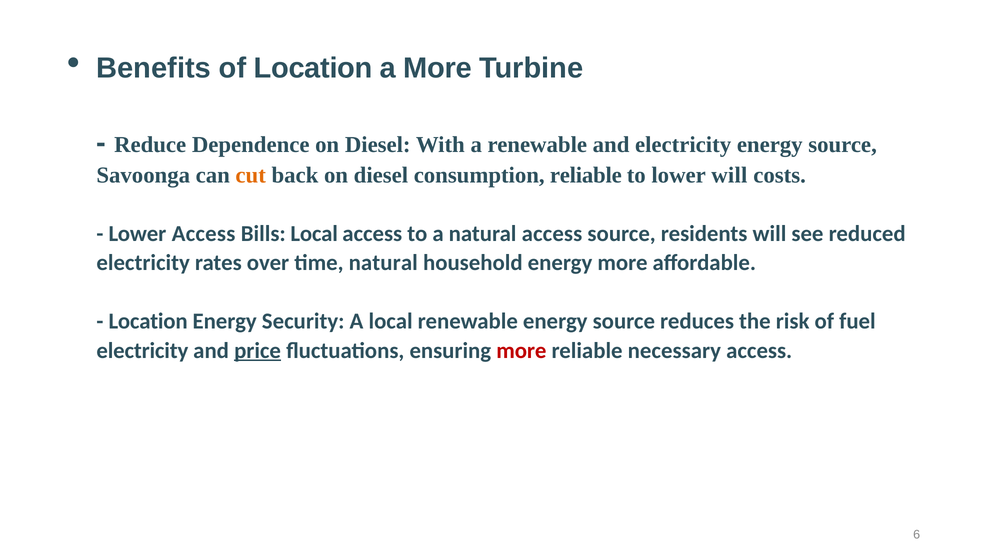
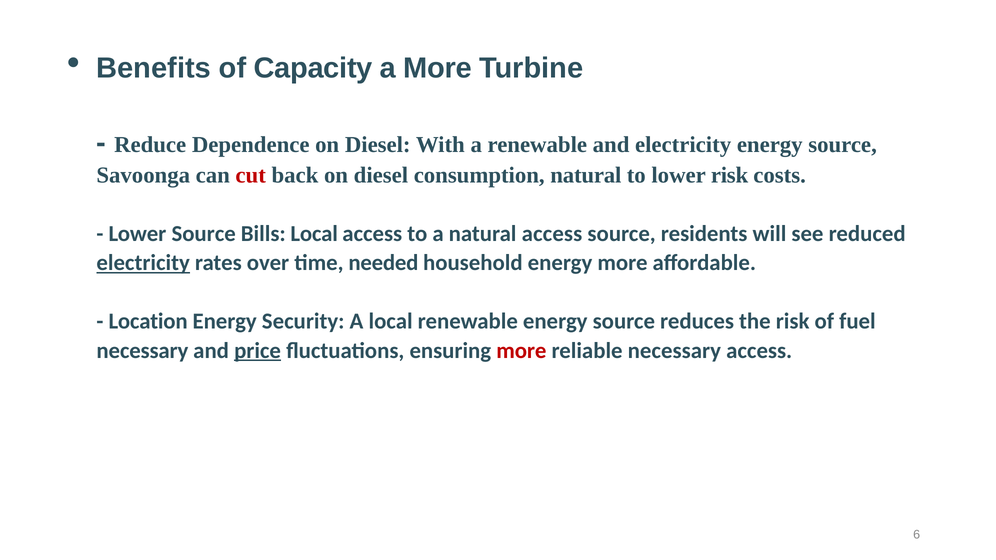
of Location: Location -> Capacity
cut colour: orange -> red
consumption reliable: reliable -> natural
lower will: will -> risk
Lower Access: Access -> Source
electricity at (143, 263) underline: none -> present
time natural: natural -> needed
electricity at (142, 351): electricity -> necessary
